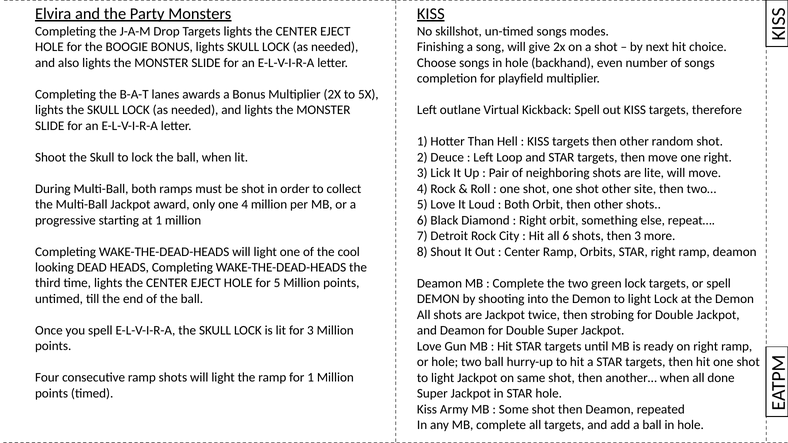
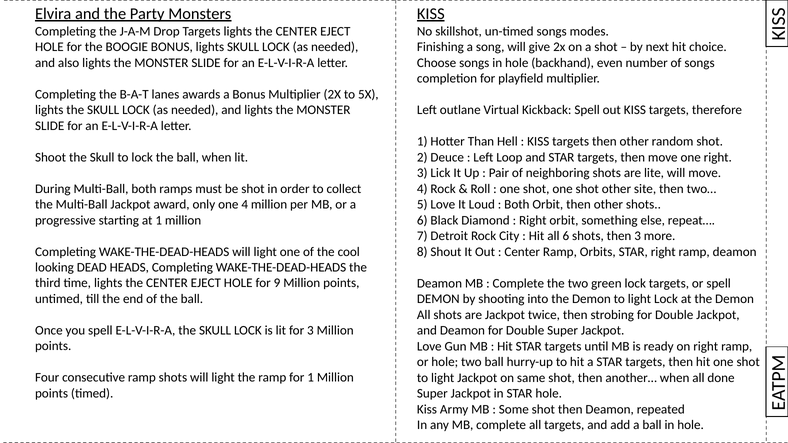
for 5: 5 -> 9
